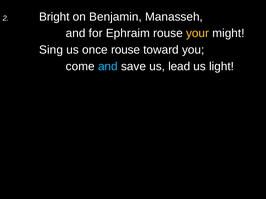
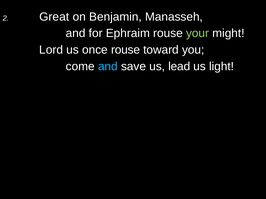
Bright: Bright -> Great
your colour: yellow -> light green
Sing: Sing -> Lord
